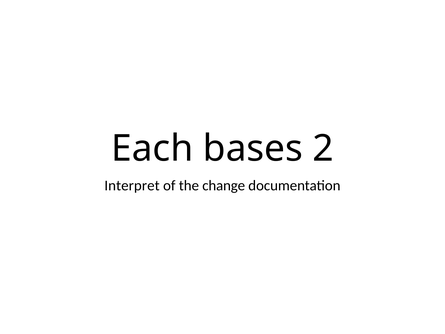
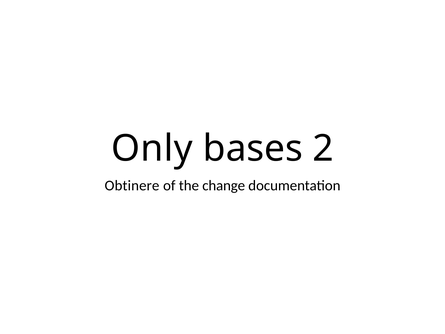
Each: Each -> Only
Interpret: Interpret -> Obtinere
